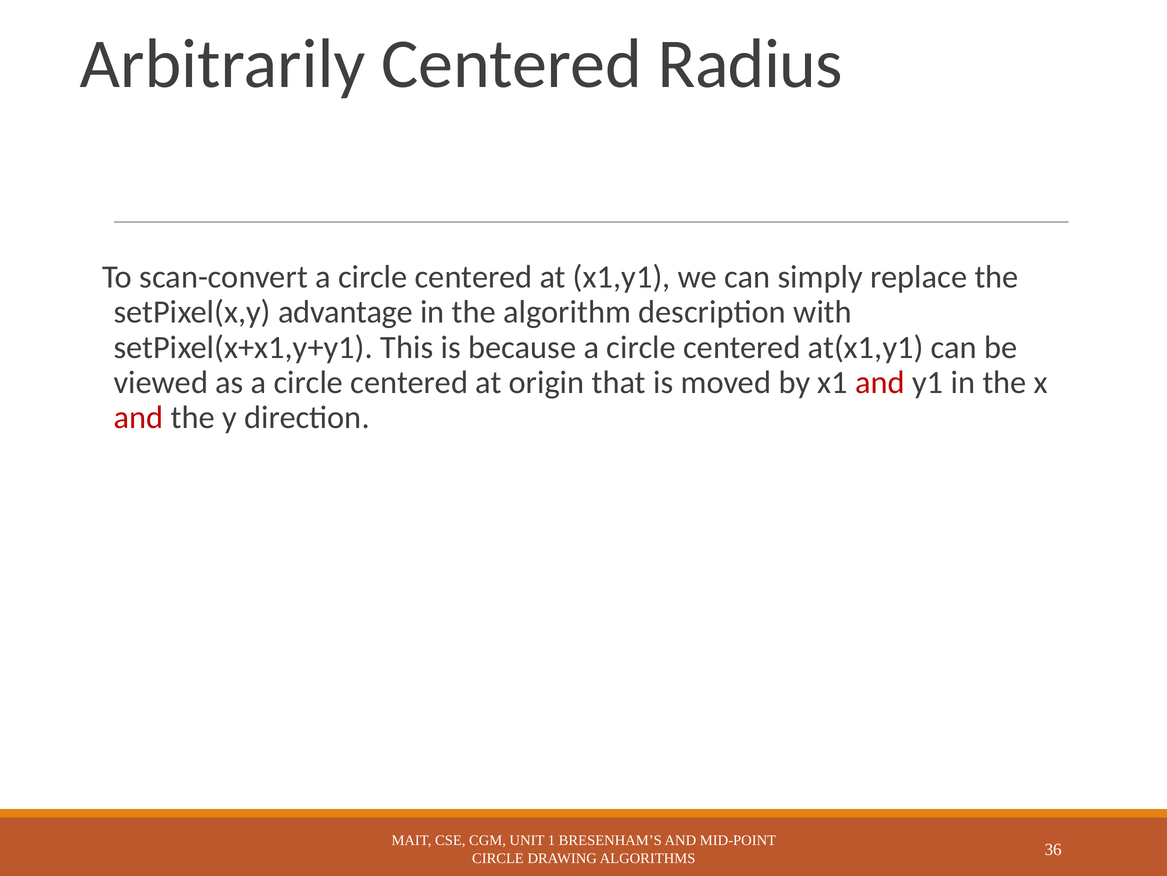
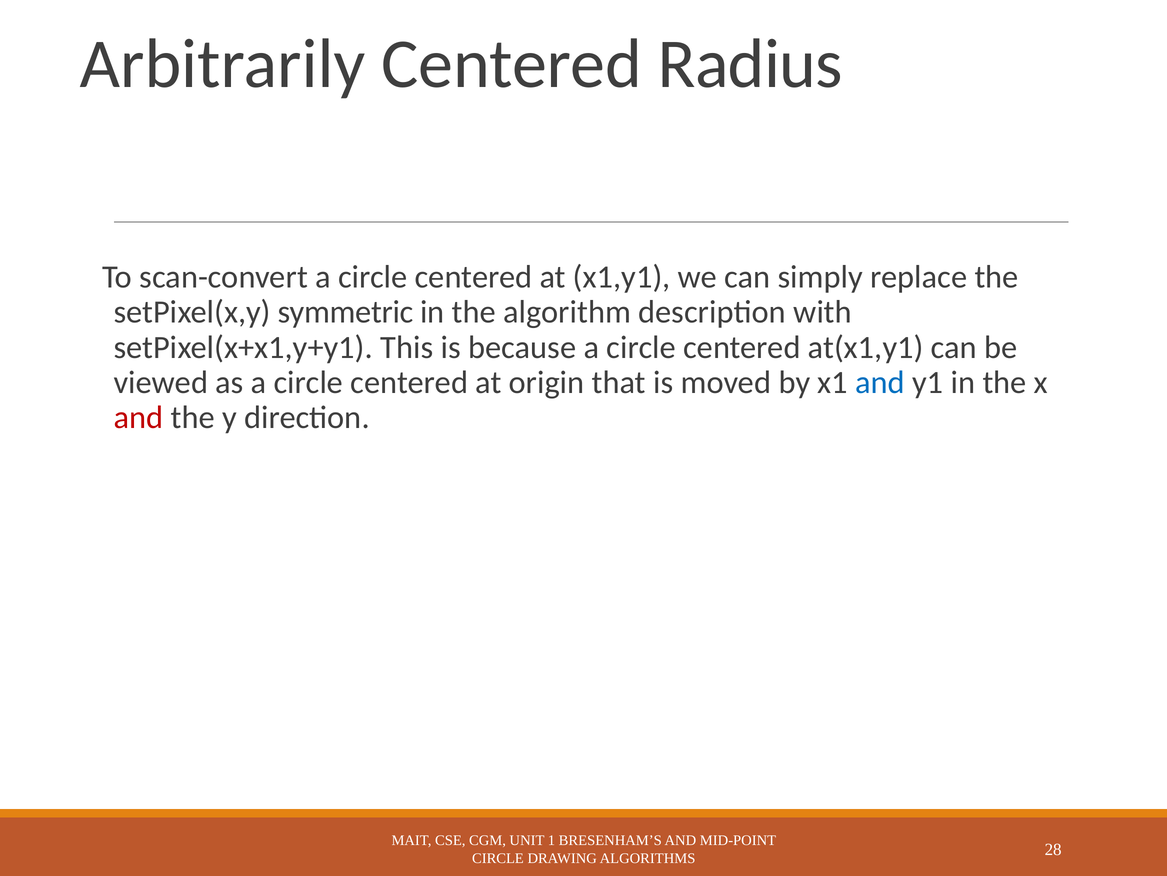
advantage: advantage -> symmetric
and at (880, 382) colour: red -> blue
36: 36 -> 28
